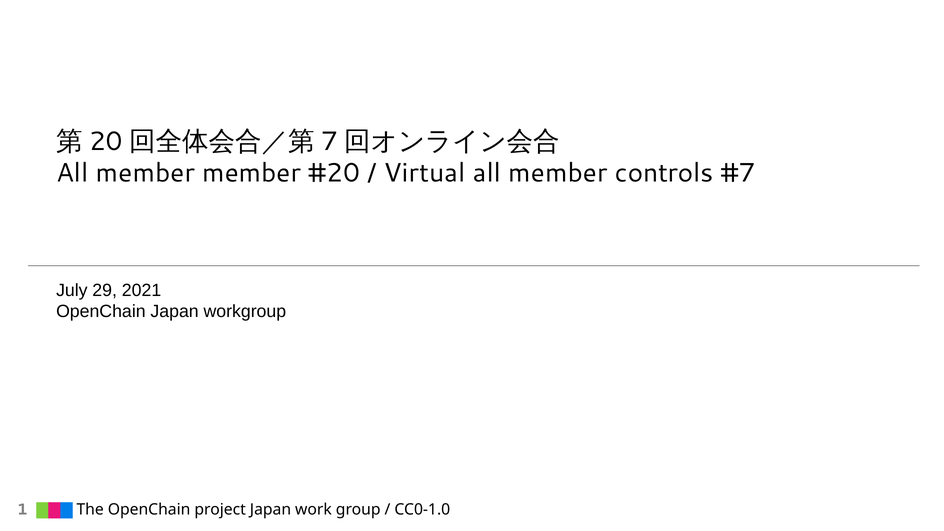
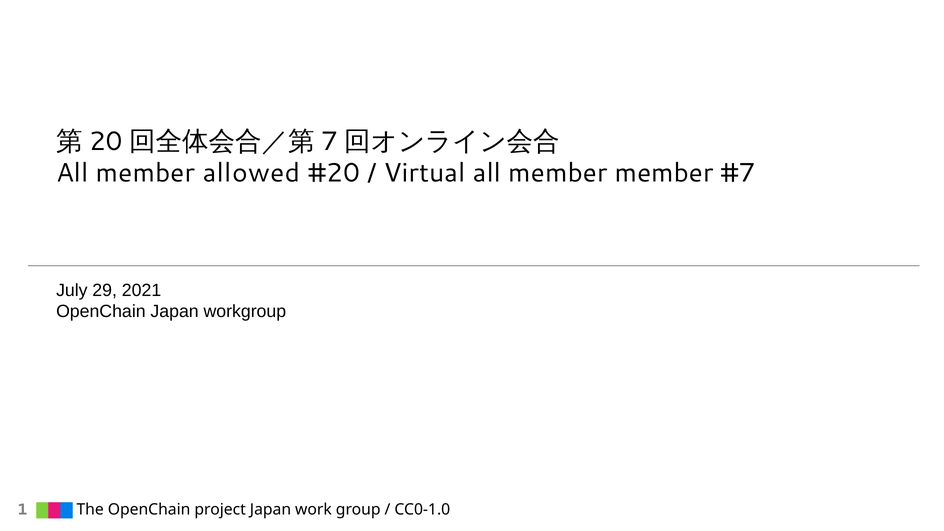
member member: member -> allowed
member controls: controls -> member
